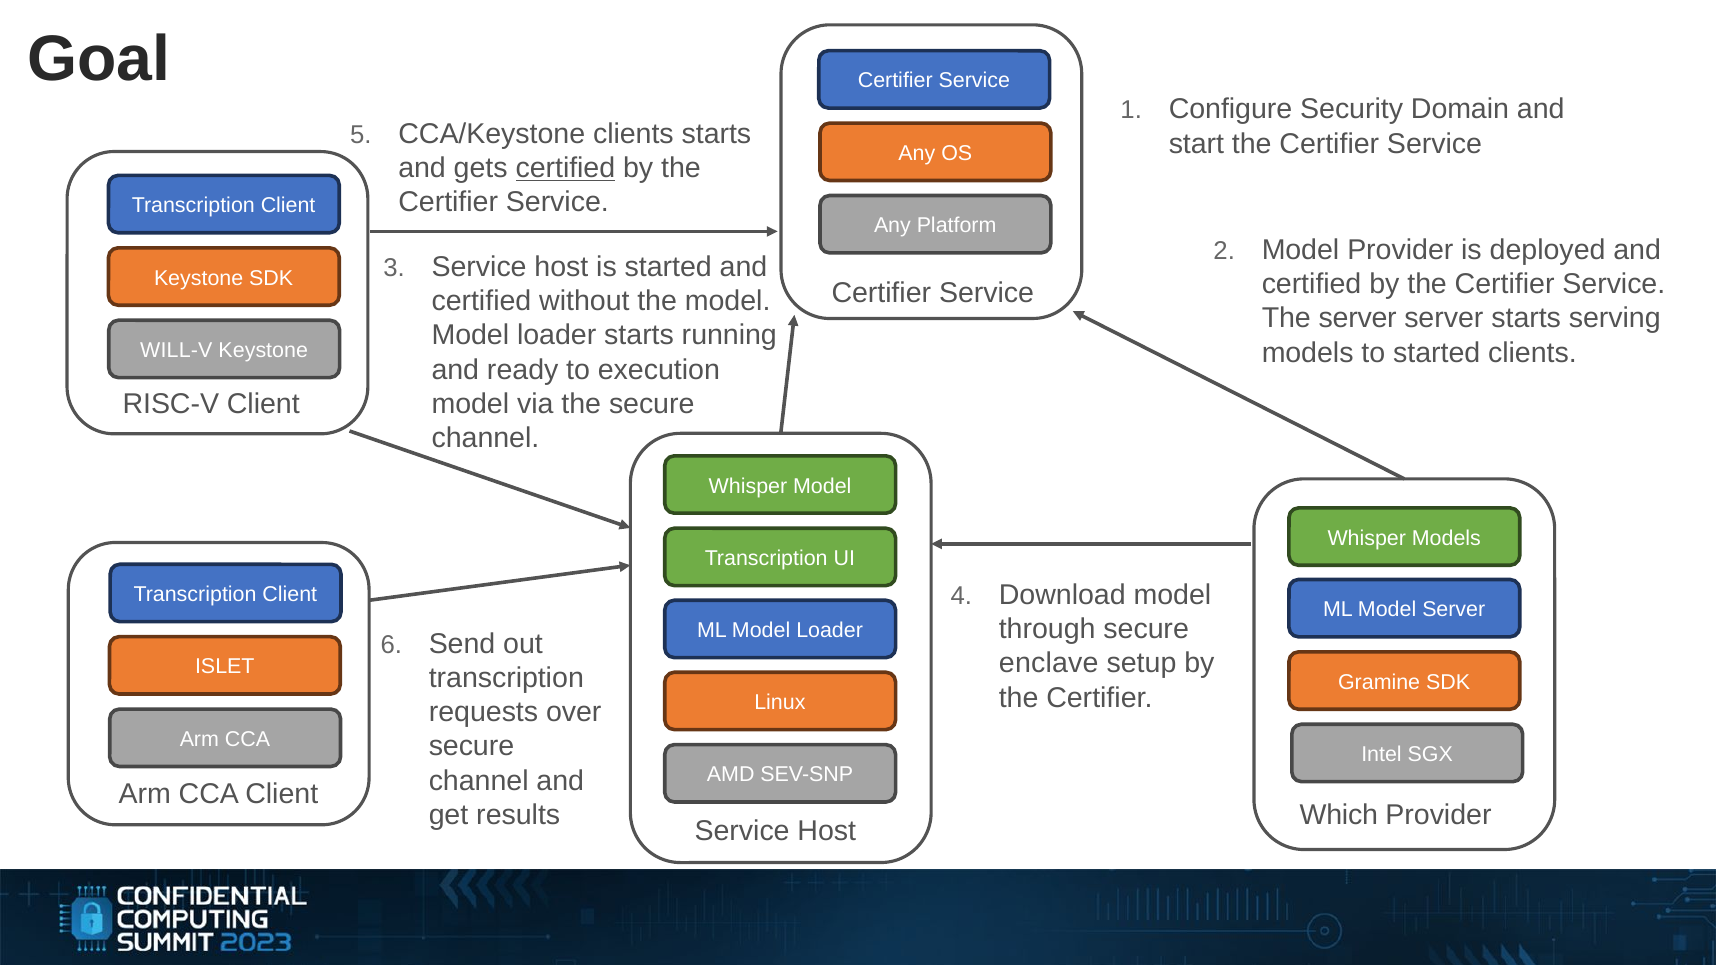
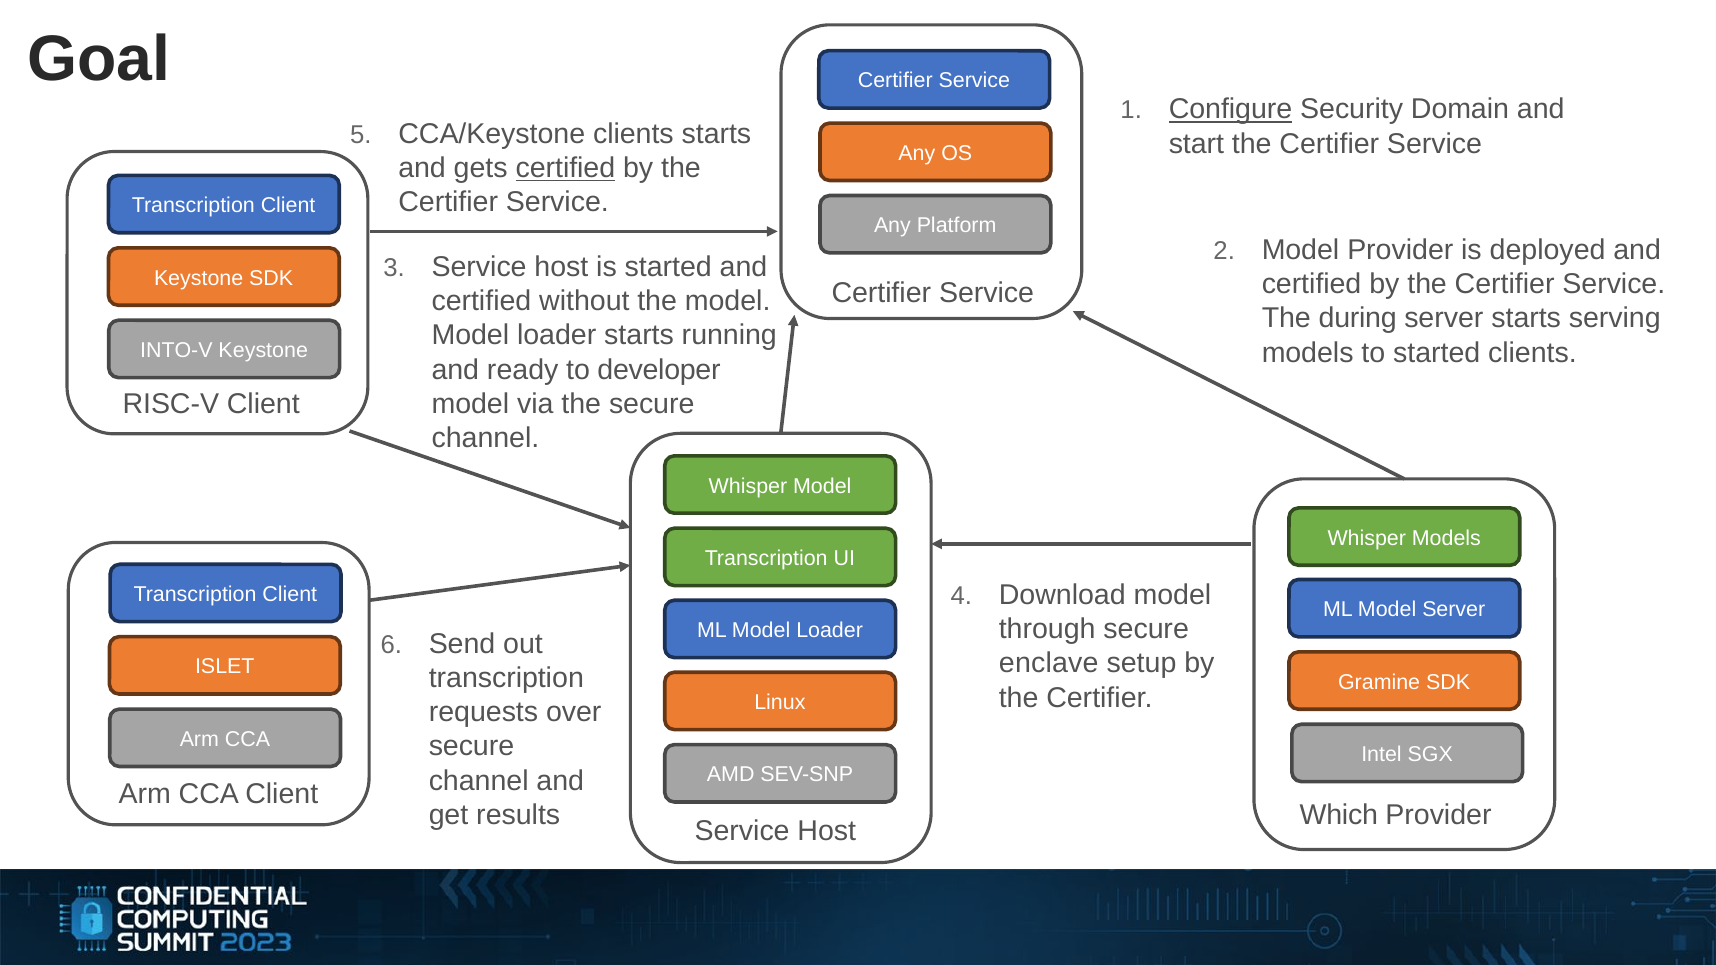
Configure underline: none -> present
The server: server -> during
WILL-V: WILL-V -> INTO-V
execution: execution -> developer
